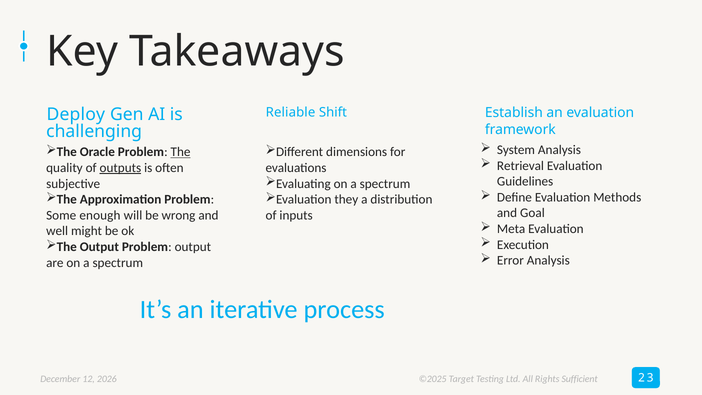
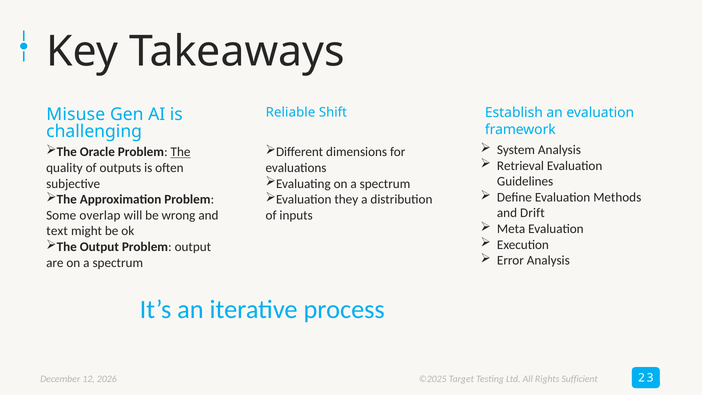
Deploy: Deploy -> Misuse
outputs underline: present -> none
Goal: Goal -> Drift
enough: enough -> overlap
well: well -> text
